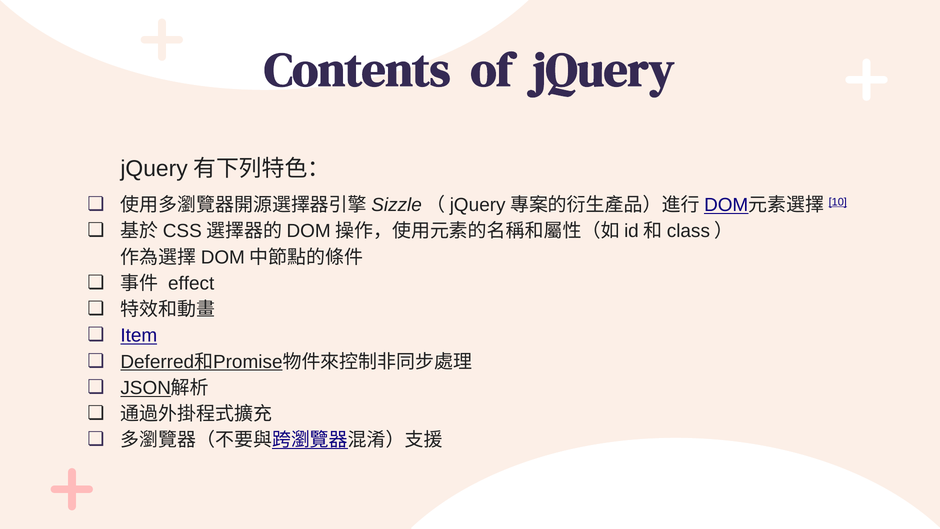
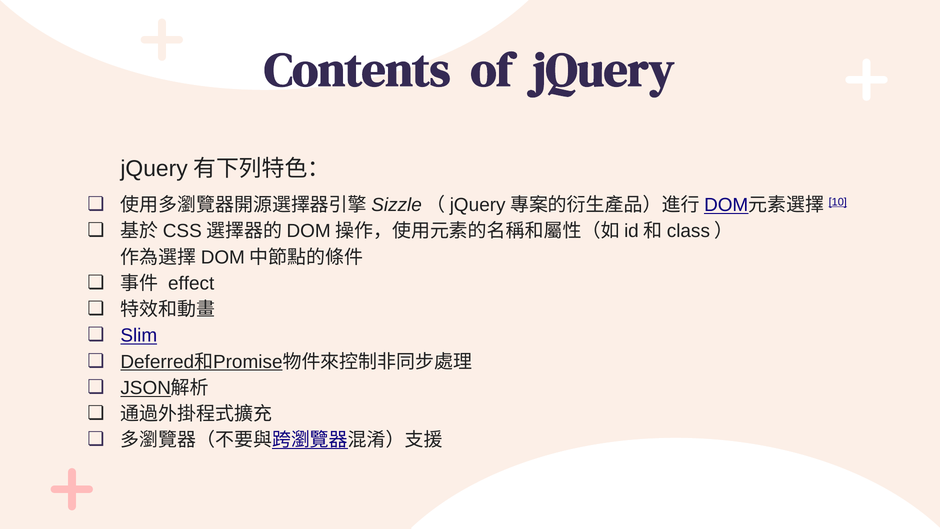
Item: Item -> Slim
